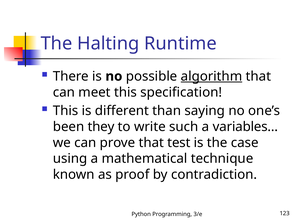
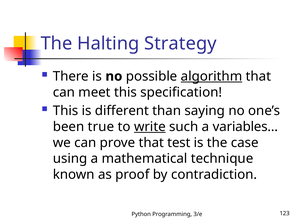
Runtime: Runtime -> Strategy
they: they -> true
write underline: none -> present
